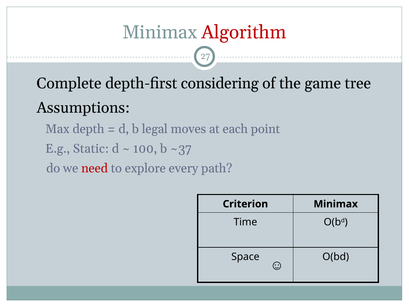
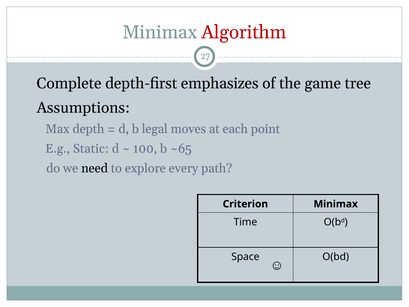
considering: considering -> emphasizes
~37: ~37 -> ~65
need colour: red -> black
